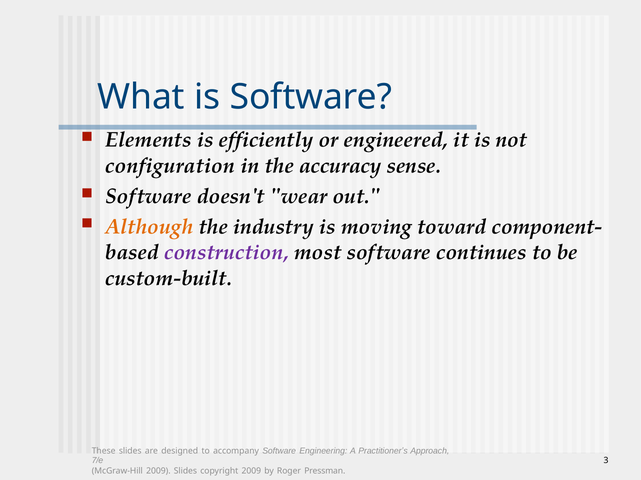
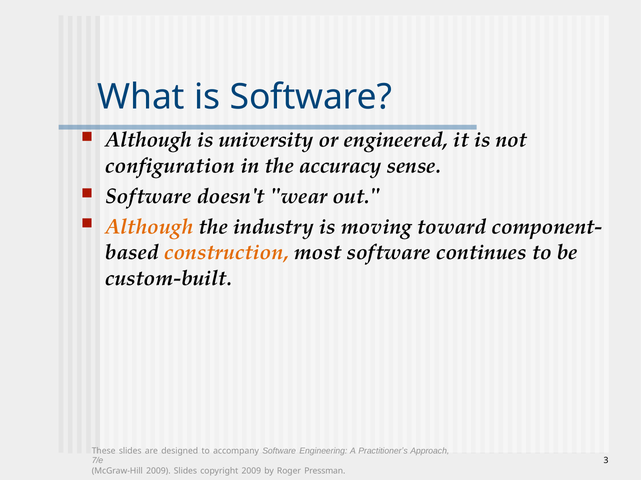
Elements at (148, 140): Elements -> Although
efficiently: efficiently -> university
construction colour: purple -> orange
